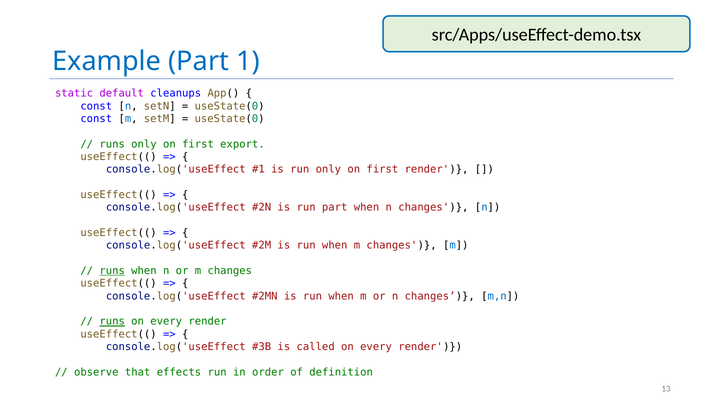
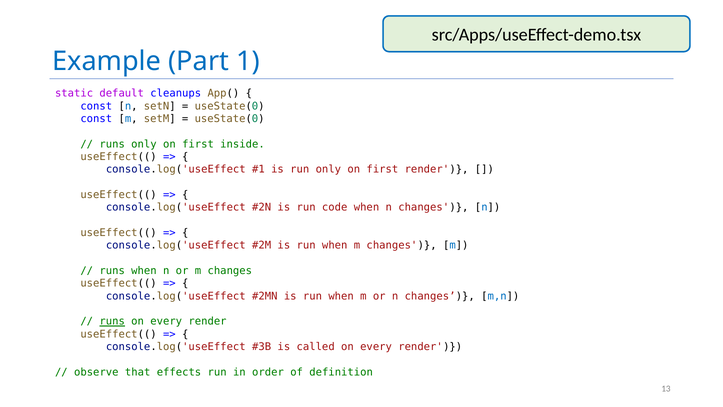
export: export -> inside
run part: part -> code
runs at (112, 271) underline: present -> none
